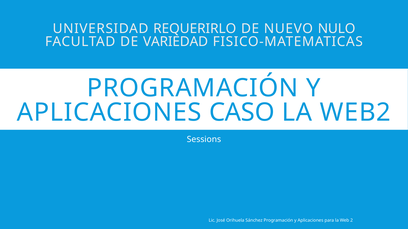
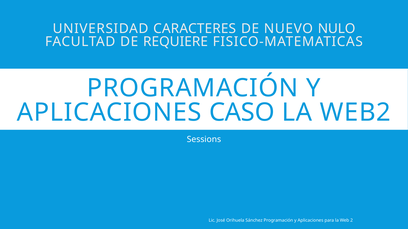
REQUERIRLO: REQUERIRLO -> CARACTERES
VARIEDAD: VARIEDAD -> REQUIERE
